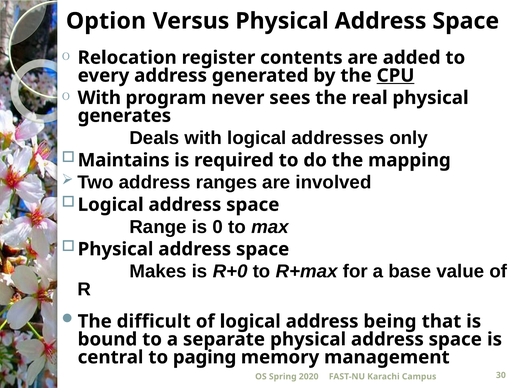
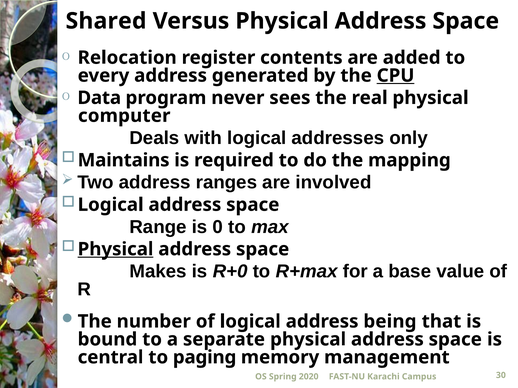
Option: Option -> Shared
With at (99, 98): With -> Data
generates: generates -> computer
Physical at (116, 249) underline: none -> present
difficult: difficult -> number
